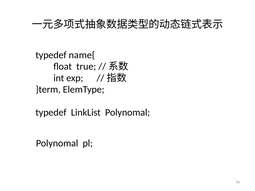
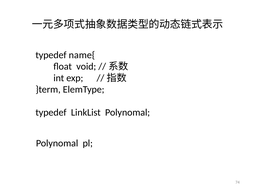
true: true -> void
